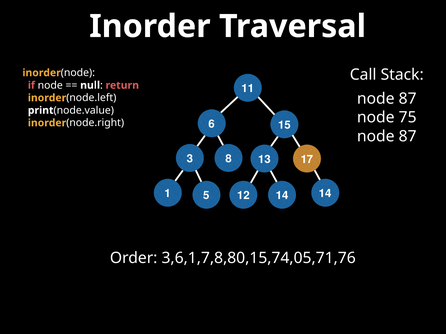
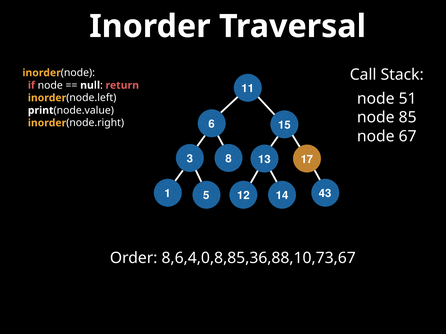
87 at (408, 99): 87 -> 51
75: 75 -> 85
87 at (408, 136): 87 -> 67
14 at (325, 194): 14 -> 43
3,6,1,7,8,80,15,74,05,71,76: 3,6,1,7,8,80,15,74,05,71,76 -> 8,6,4,0,8,85,36,88,10,73,67
